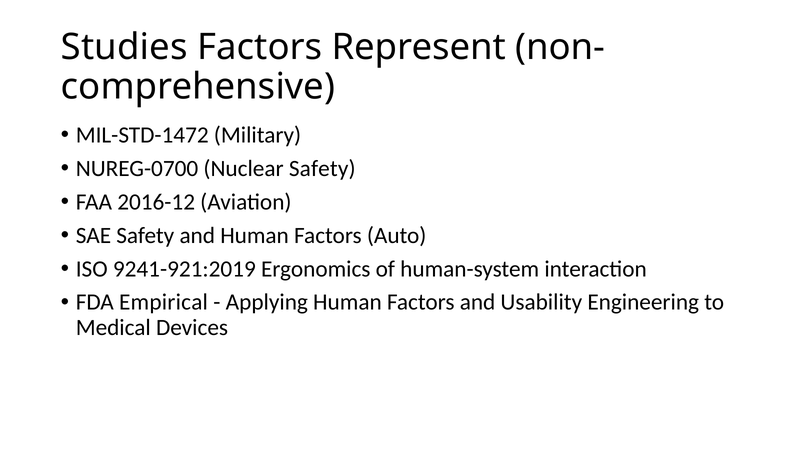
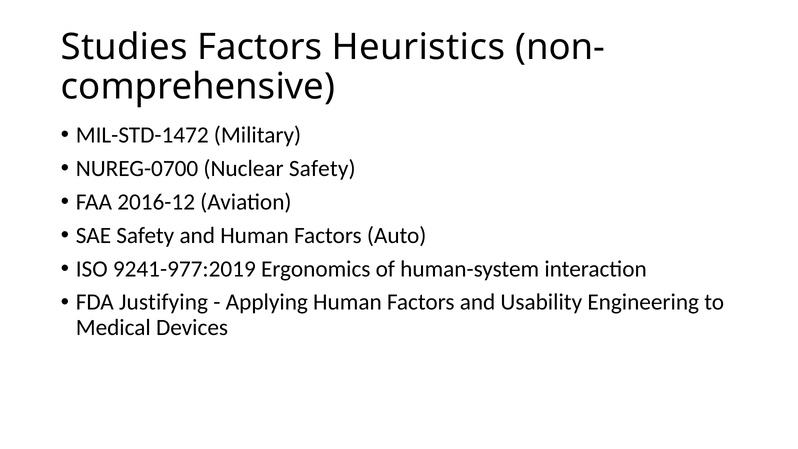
Represent: Represent -> Heuristics
9241-921:2019: 9241-921:2019 -> 9241-977:2019
Empirical: Empirical -> Justifying
